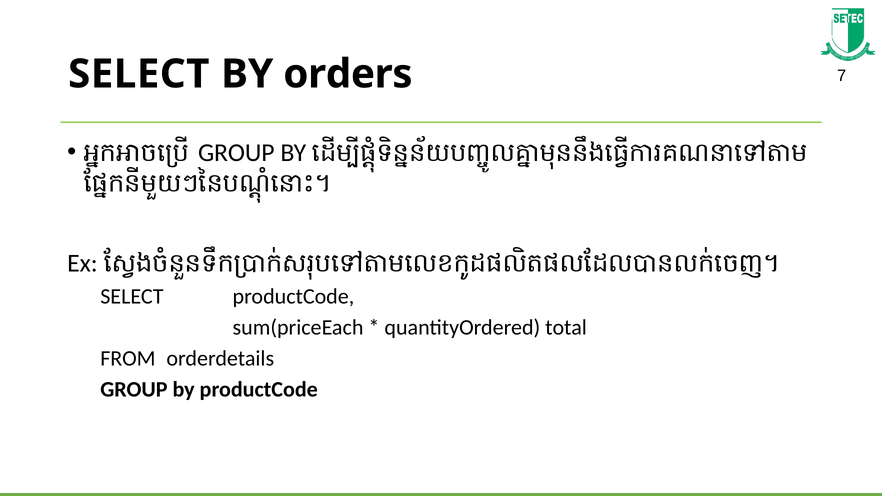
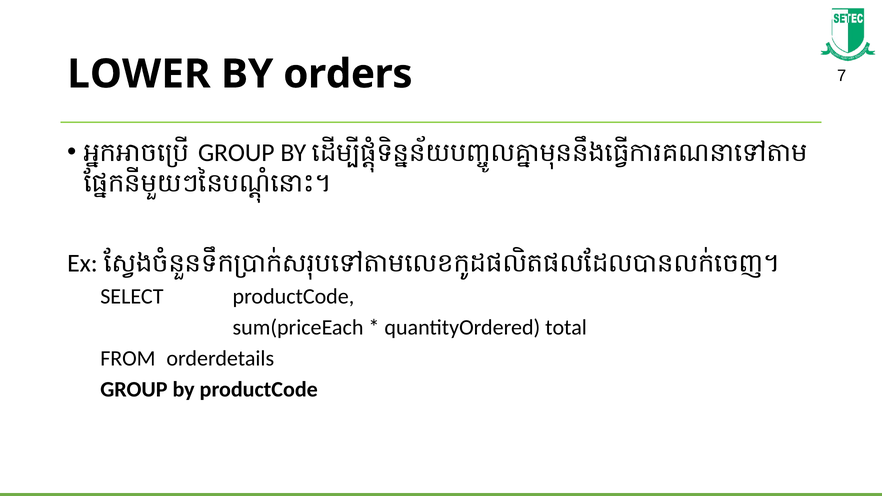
SELECT at (139, 74): SELECT -> LOWER
